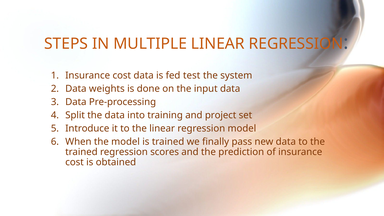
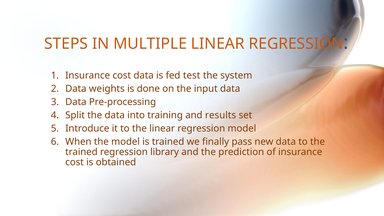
project: project -> results
scores: scores -> library
